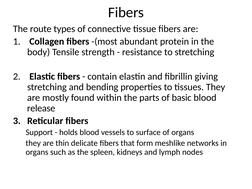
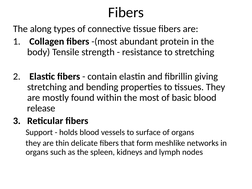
route: route -> along
parts: parts -> most
